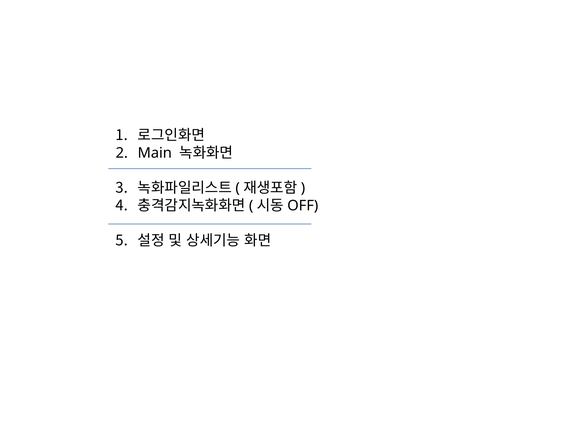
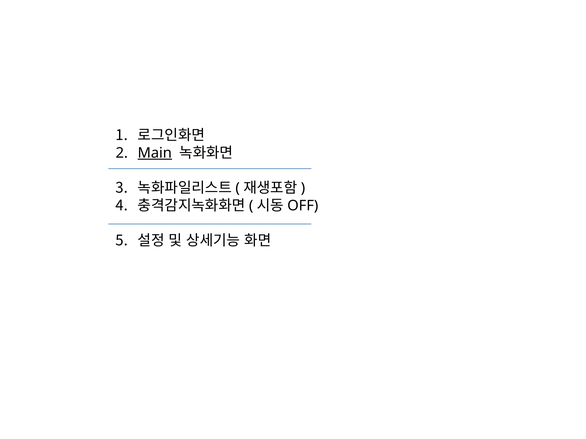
Main underline: none -> present
